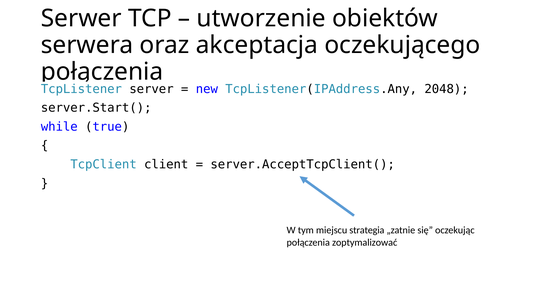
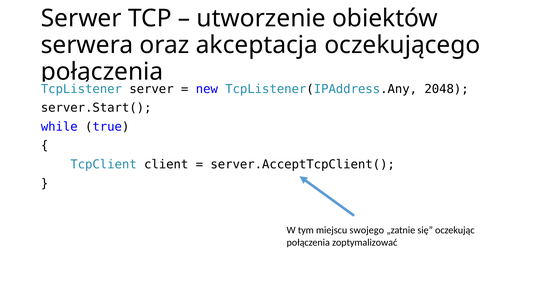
strategia: strategia -> swojego
